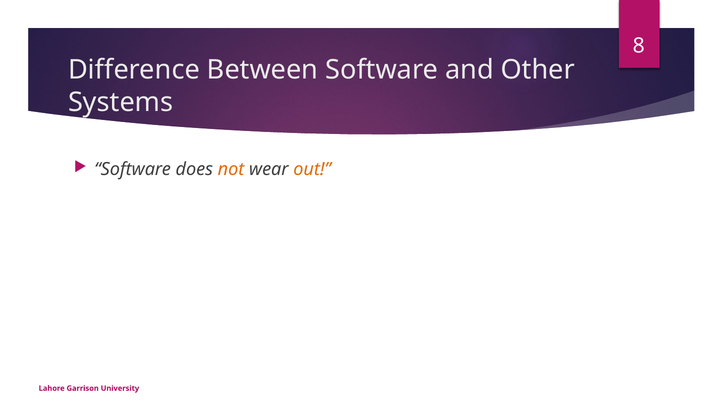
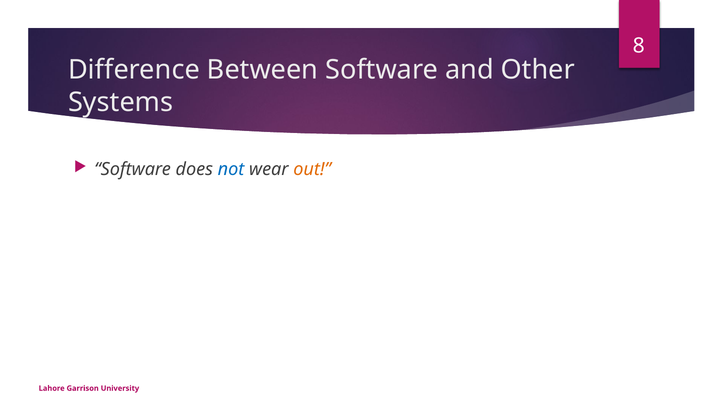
not colour: orange -> blue
